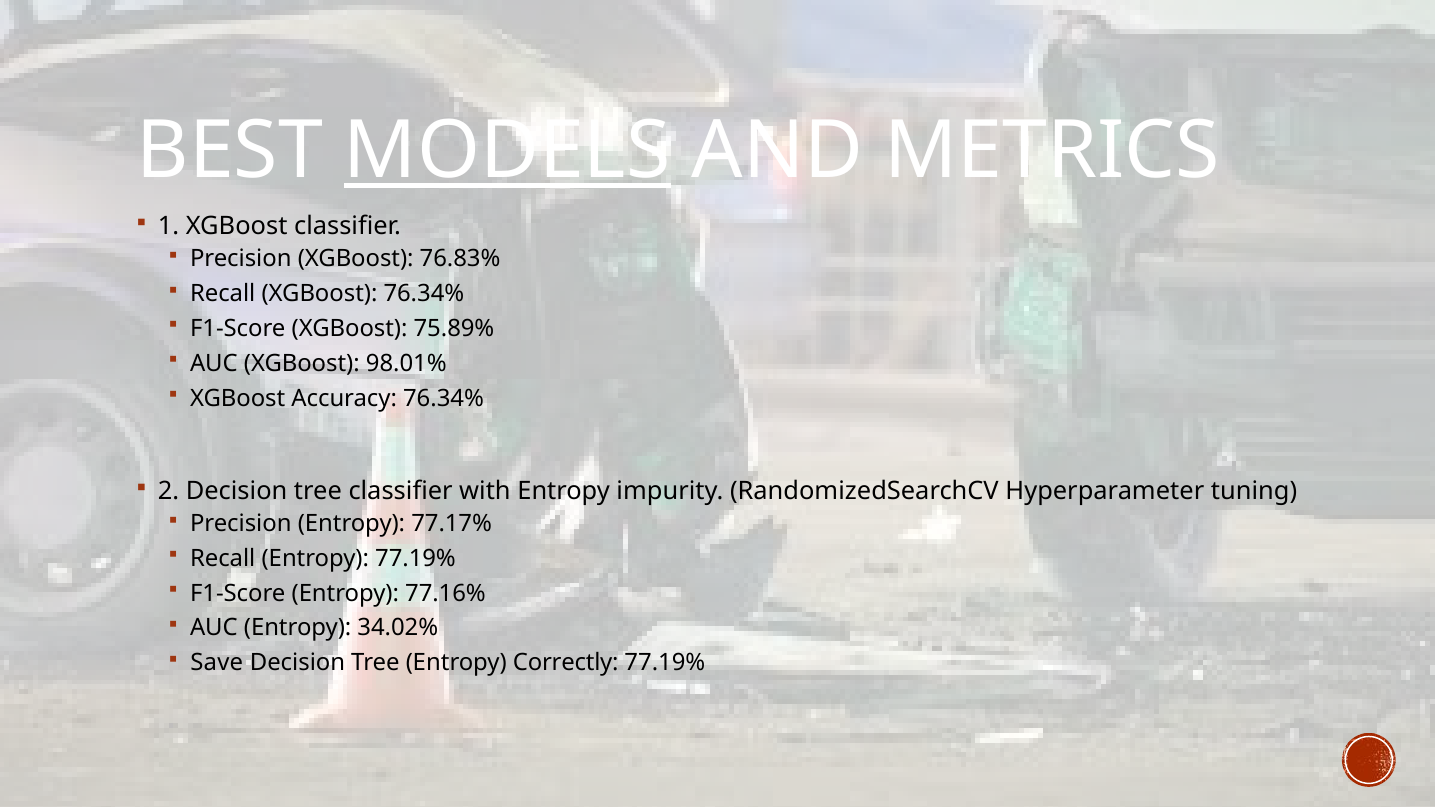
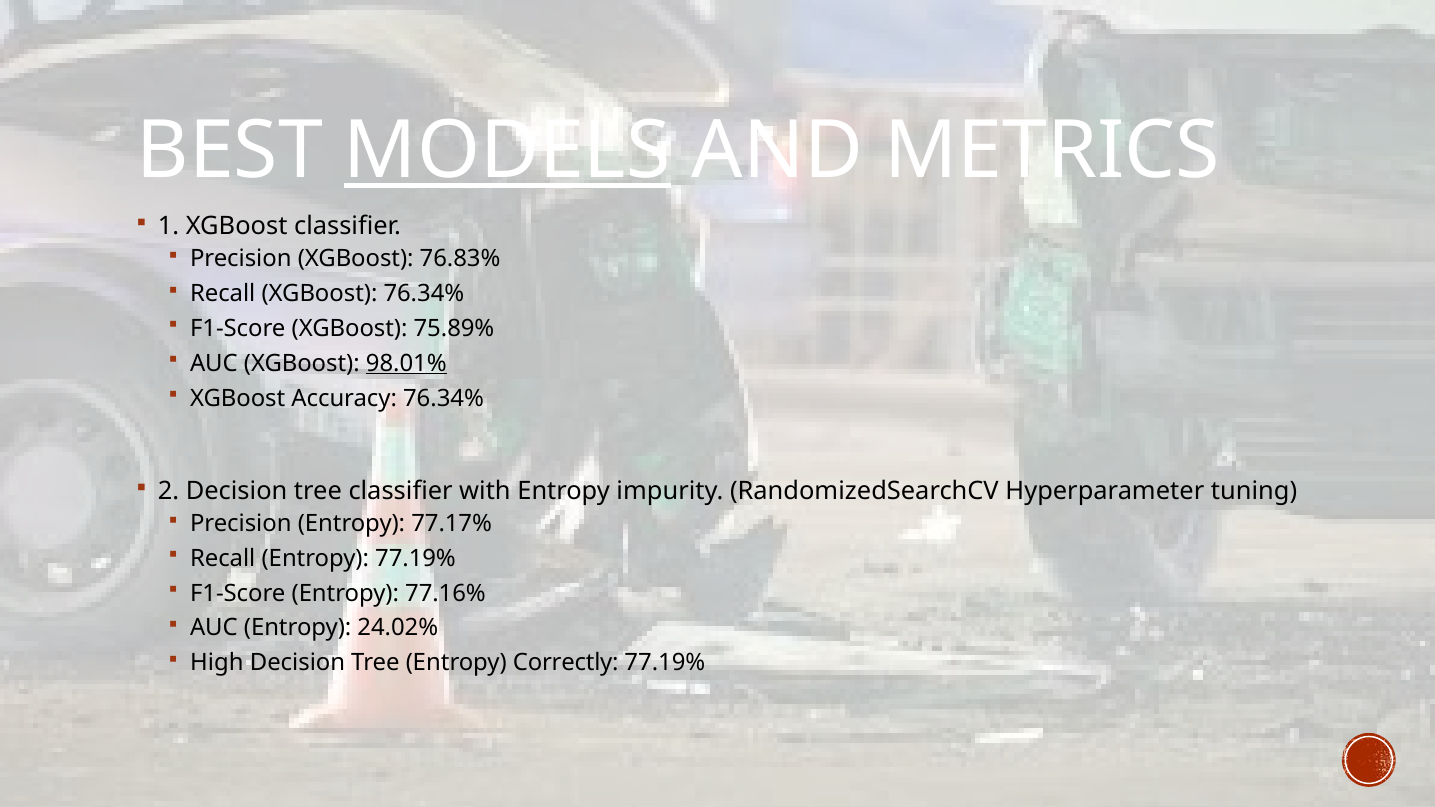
98.01% underline: none -> present
34.02%: 34.02% -> 24.02%
Save: Save -> High
